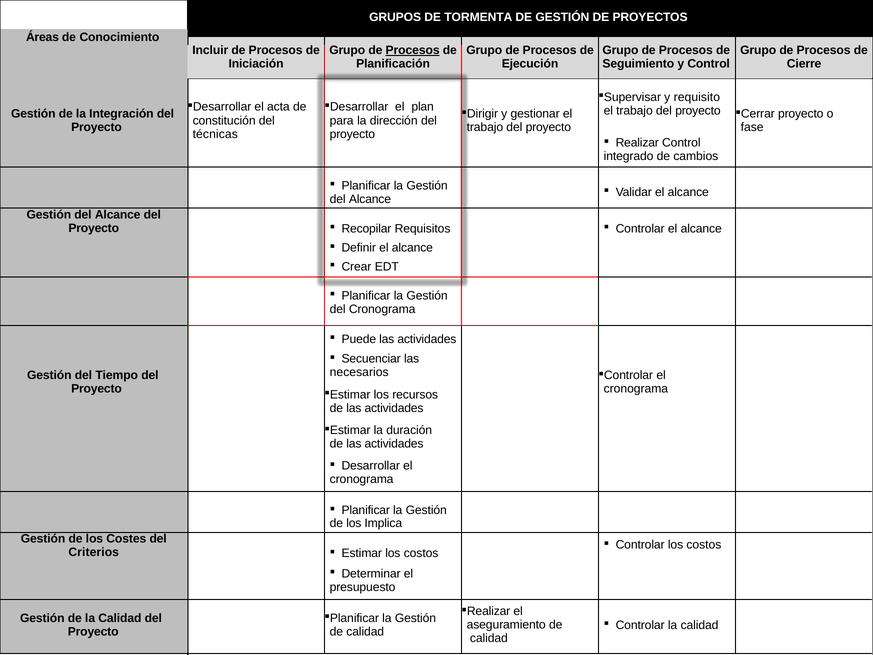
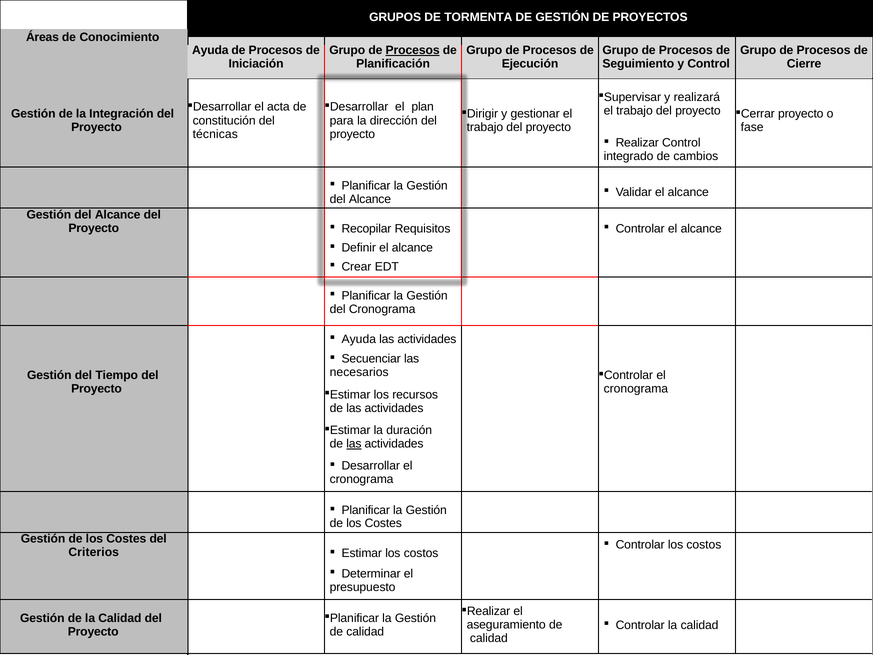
Incluir at (210, 50): Incluir -> Ayuda
requisito: requisito -> realizará
Puede at (359, 339): Puede -> Ayuda
las at (354, 444) underline: none -> present
Implica at (383, 523): Implica -> Costes
